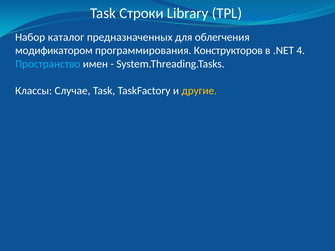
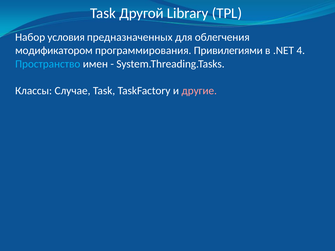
Строки: Строки -> Другой
каталог: каталог -> условия
Конструкторов: Конструкторов -> Привилегиями
другие colour: yellow -> pink
